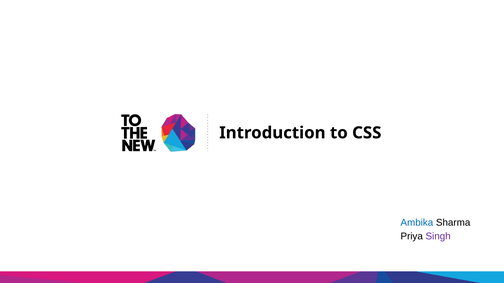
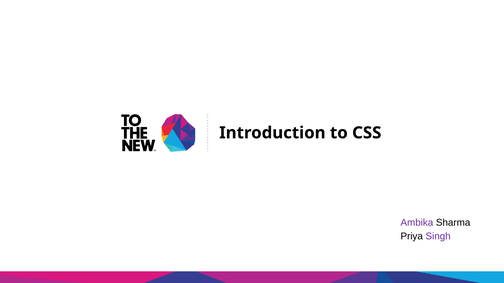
Ambika colour: blue -> purple
